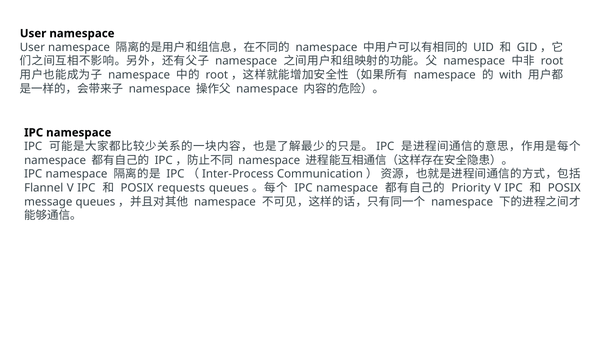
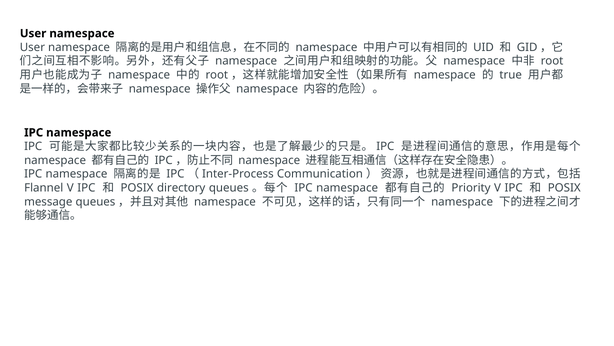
with: with -> true
requests: requests -> directory
